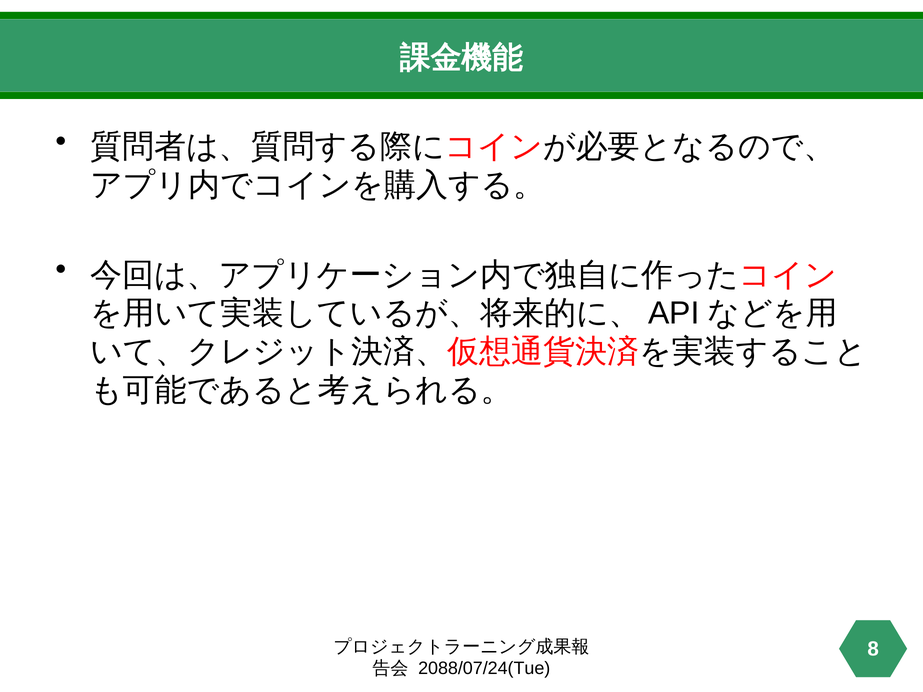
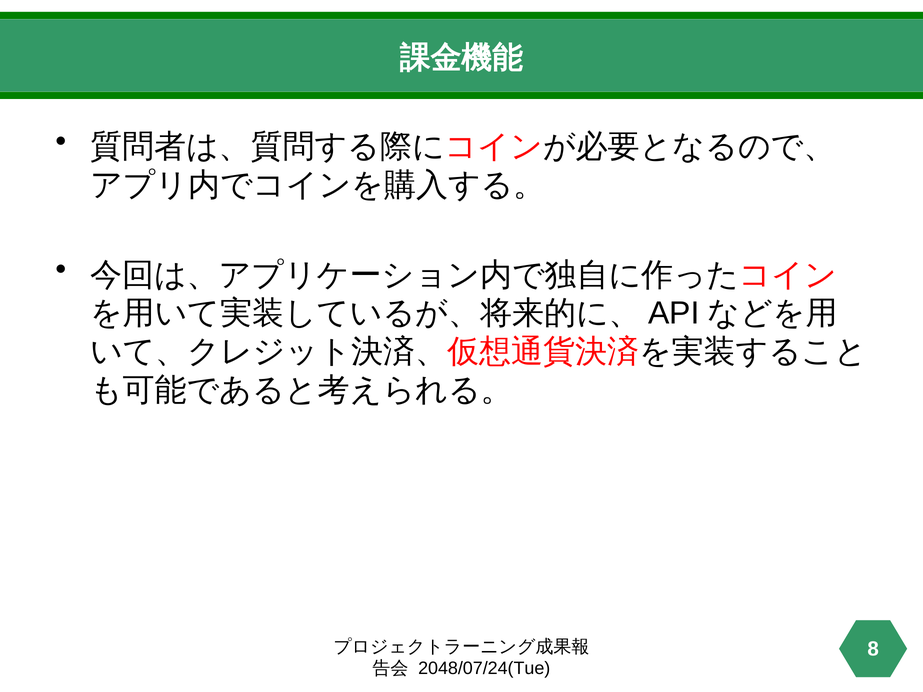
2088/07/24(Tue: 2088/07/24(Tue -> 2048/07/24(Tue
